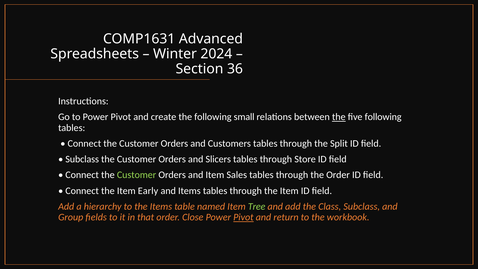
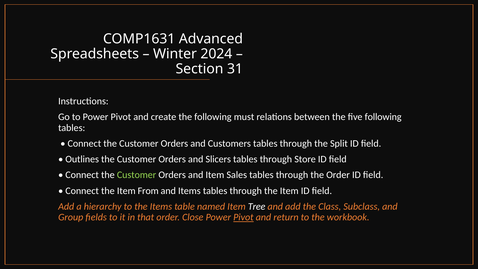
36: 36 -> 31
small: small -> must
the at (339, 117) underline: present -> none
Subclass at (82, 159): Subclass -> Outlines
Early: Early -> From
Tree colour: light green -> white
